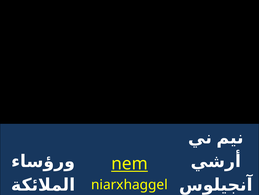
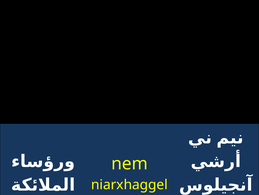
nem underline: present -> none
